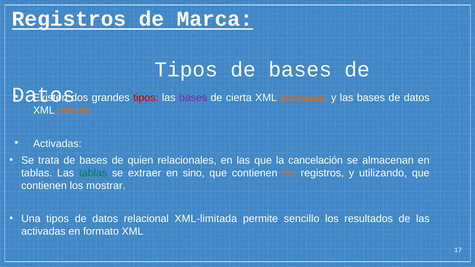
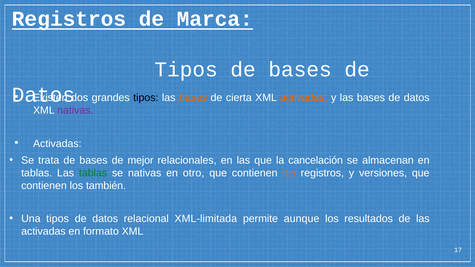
tipos at (146, 98) colour: red -> black
bases at (193, 98) colour: purple -> orange
nativas at (75, 111) colour: orange -> purple
quien: quien -> mejor
se extraer: extraer -> nativas
sino: sino -> otro
utilizando: utilizando -> versiones
mostrar: mostrar -> también
sencillo: sencillo -> aunque
